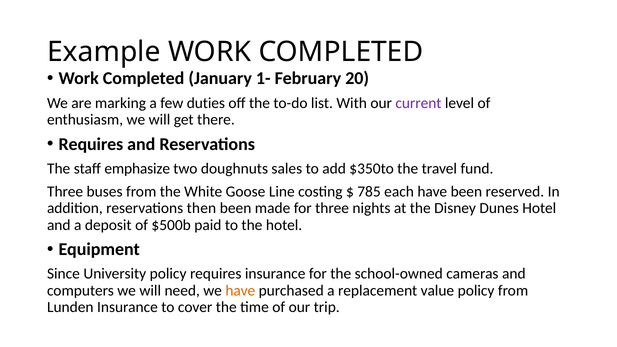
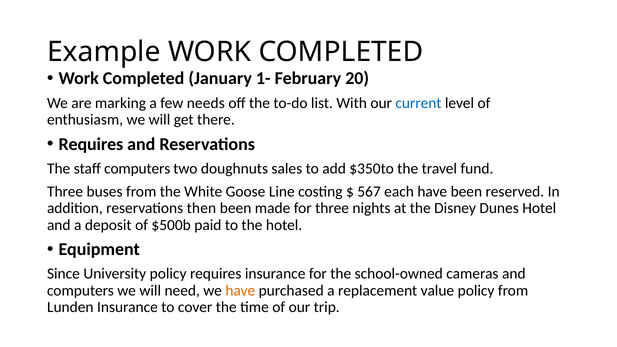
duties: duties -> needs
current colour: purple -> blue
staff emphasize: emphasize -> computers
785: 785 -> 567
